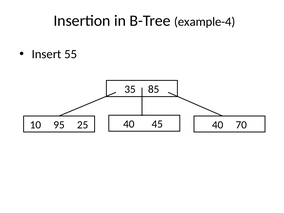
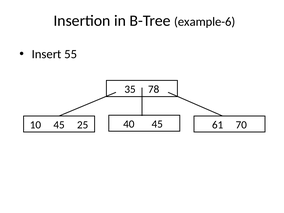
example-4: example-4 -> example-6
85: 85 -> 78
10 95: 95 -> 45
25 40: 40 -> 61
